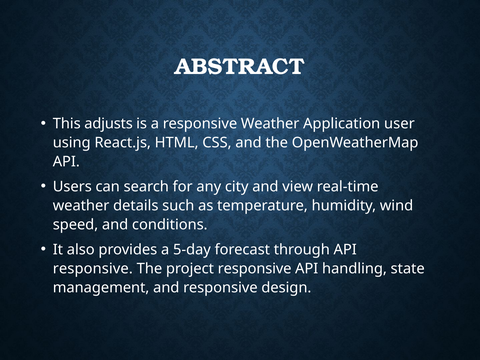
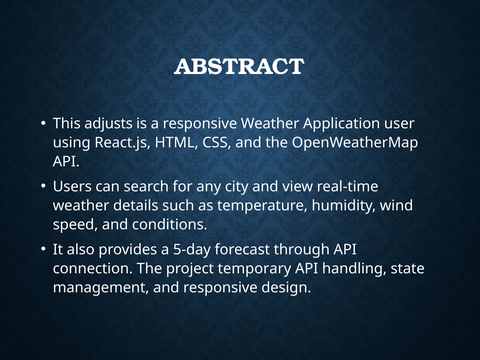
responsive at (93, 269): responsive -> connection
project responsive: responsive -> temporary
